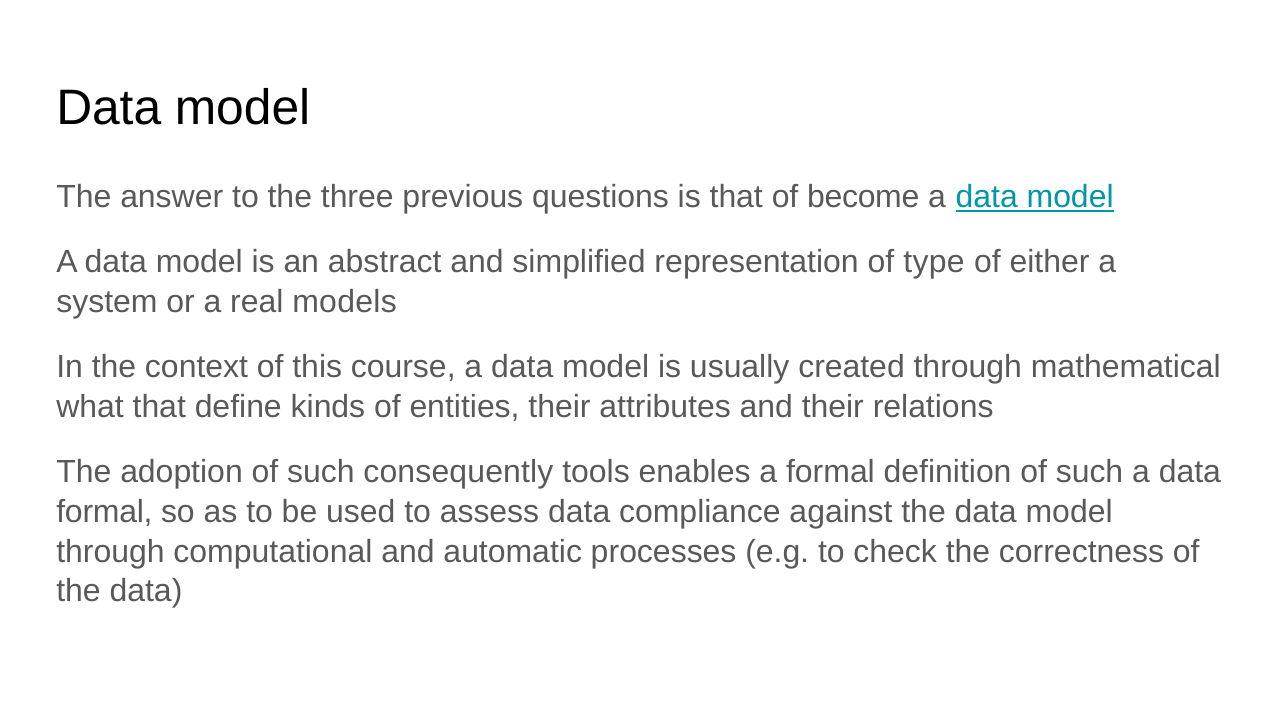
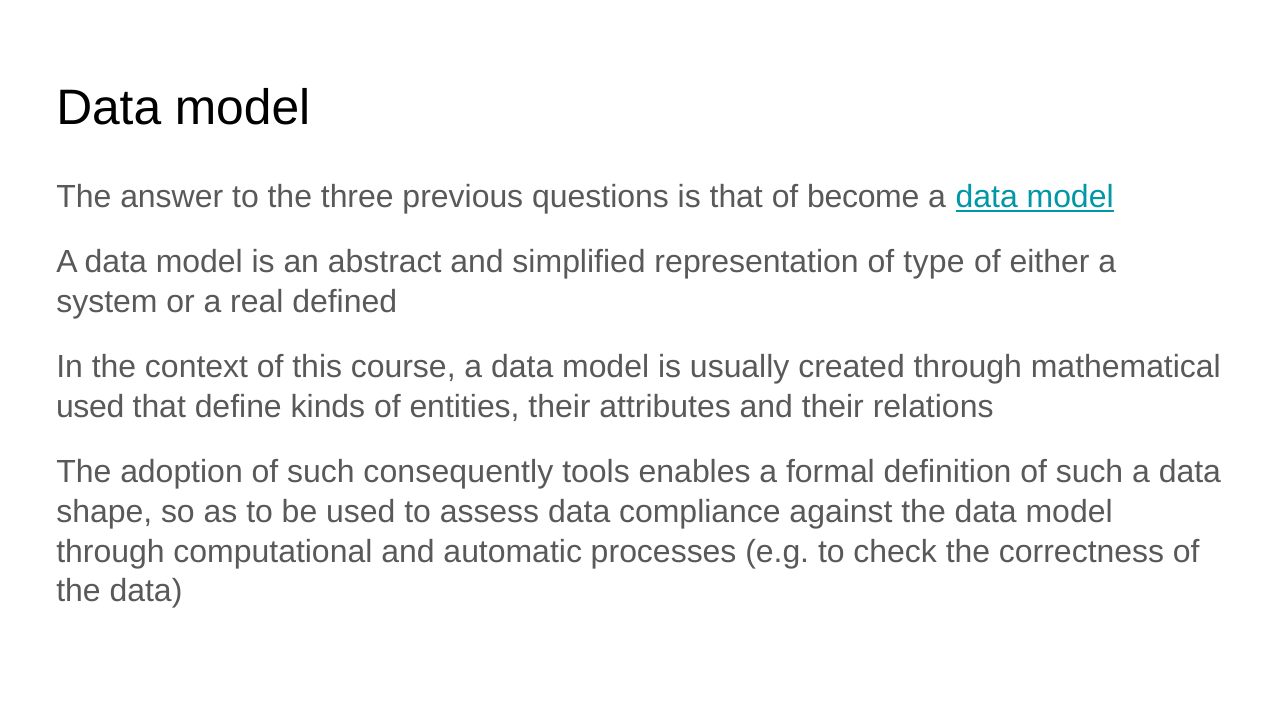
models: models -> defined
what at (90, 406): what -> used
formal at (104, 511): formal -> shape
